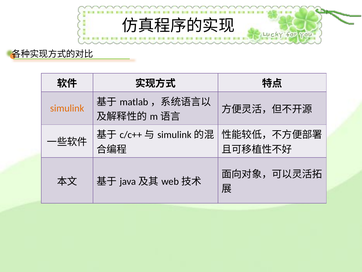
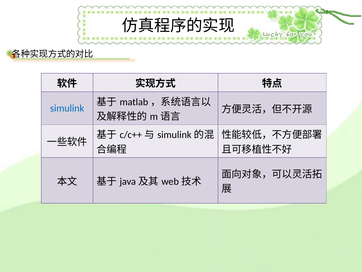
simulink colour: orange -> blue
